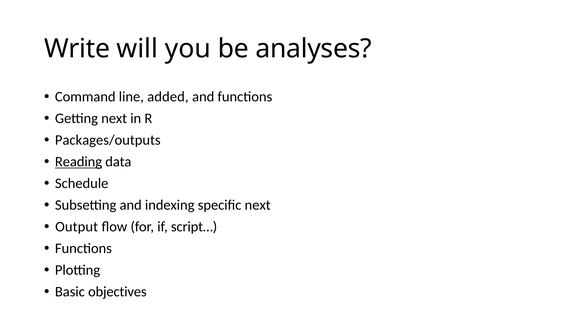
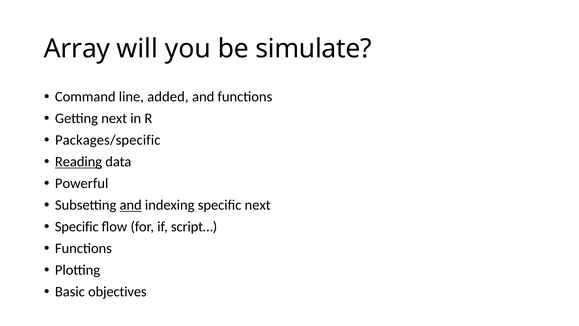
Write: Write -> Array
analyses: analyses -> simulate
Packages/outputs: Packages/outputs -> Packages/specific
Schedule: Schedule -> Powerful
and at (131, 205) underline: none -> present
Output at (77, 227): Output -> Specific
